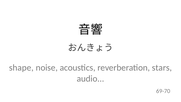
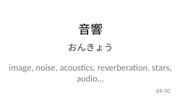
shape: shape -> image
